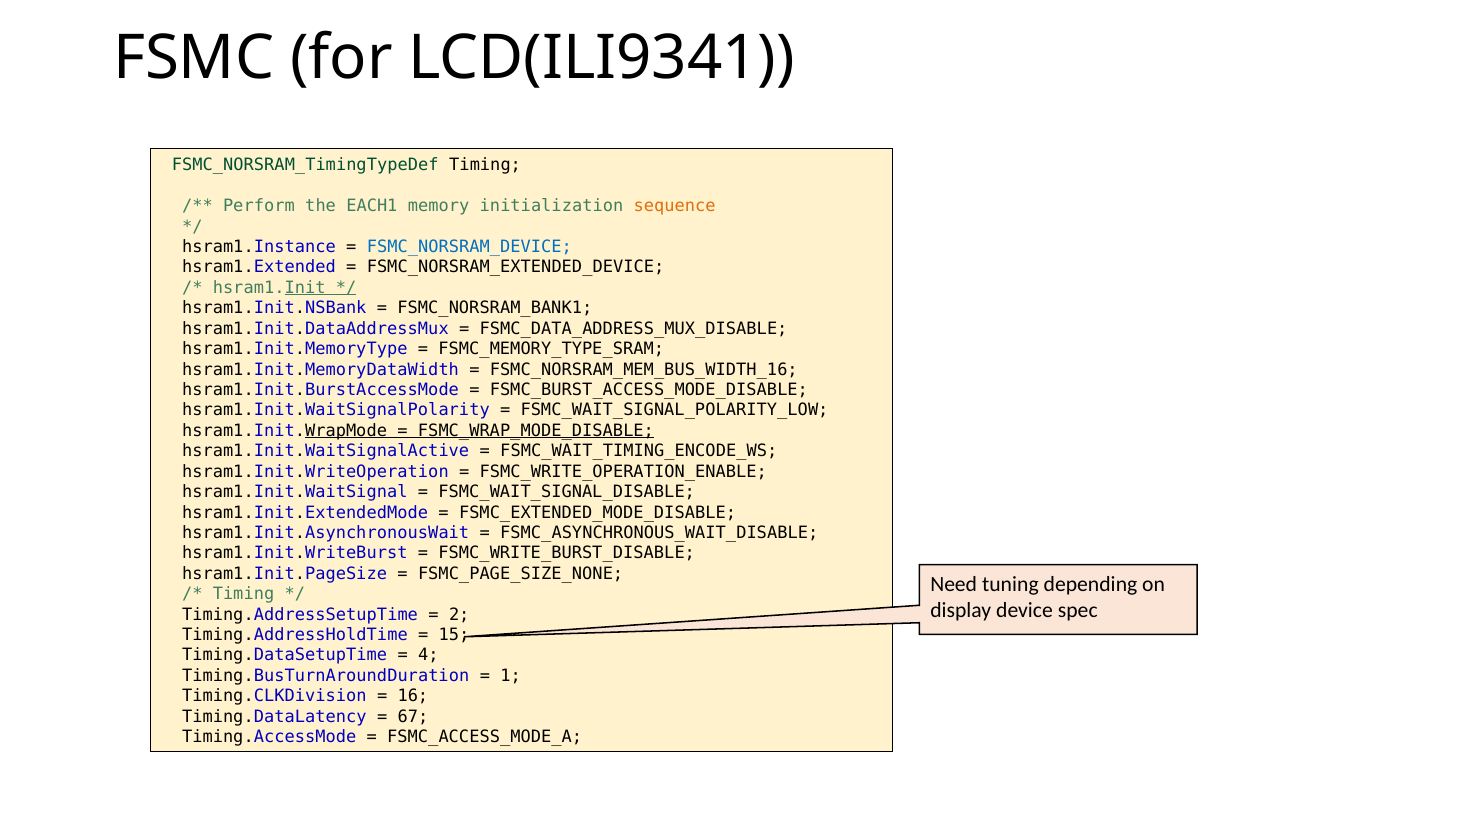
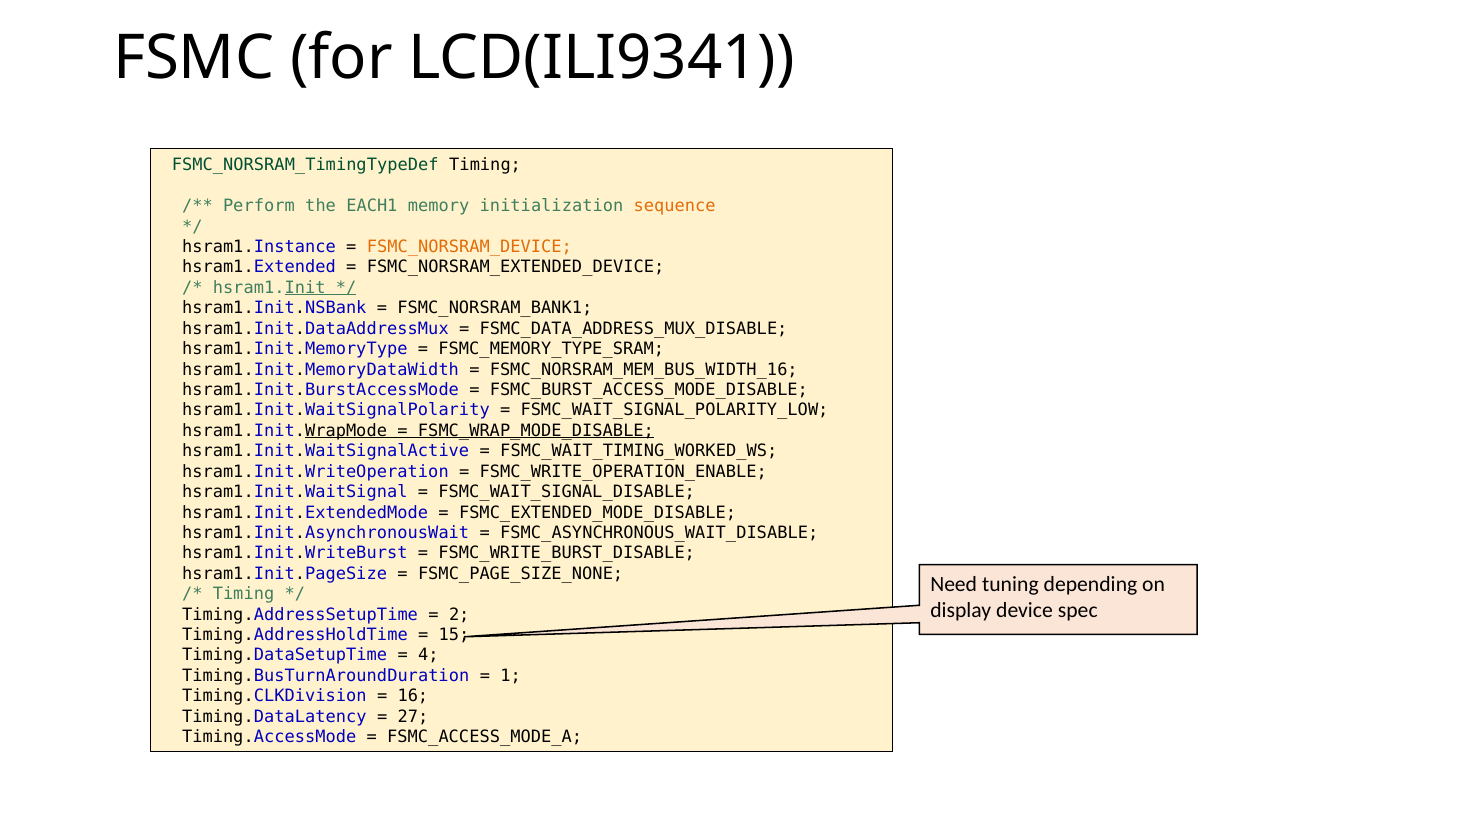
FSMC_NORSRAM_DEVICE colour: blue -> orange
FSMC_WAIT_TIMING_ENCODE_WS: FSMC_WAIT_TIMING_ENCODE_WS -> FSMC_WAIT_TIMING_WORKED_WS
67: 67 -> 27
